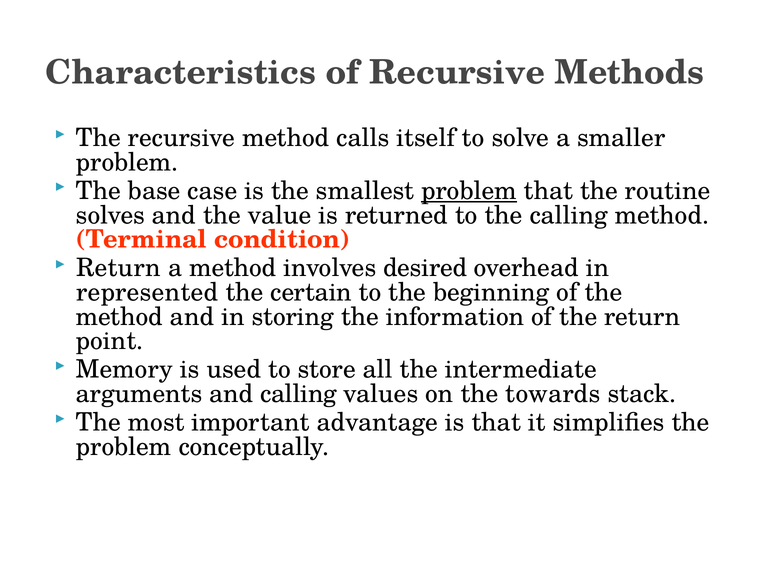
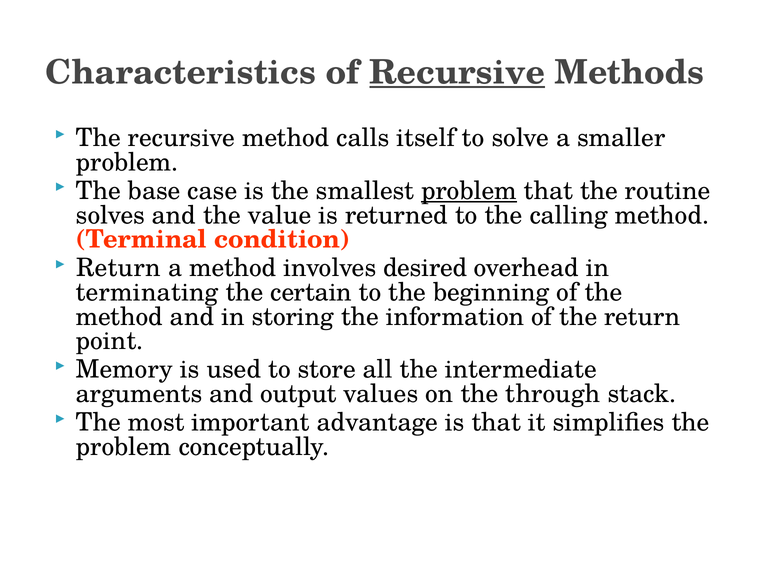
Recursive at (457, 73) underline: none -> present
represented: represented -> terminating
and calling: calling -> output
towards: towards -> through
